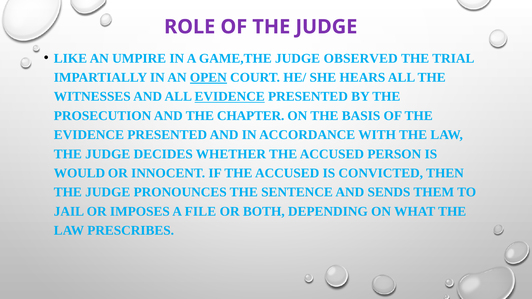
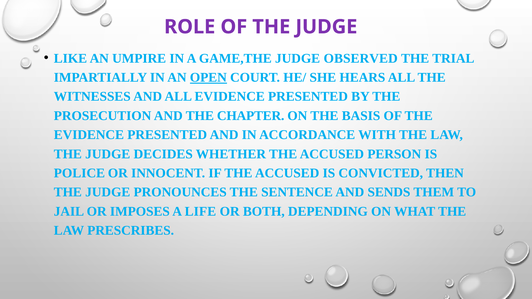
EVIDENCE at (230, 97) underline: present -> none
WOULD: WOULD -> POLICE
FILE: FILE -> LIFE
